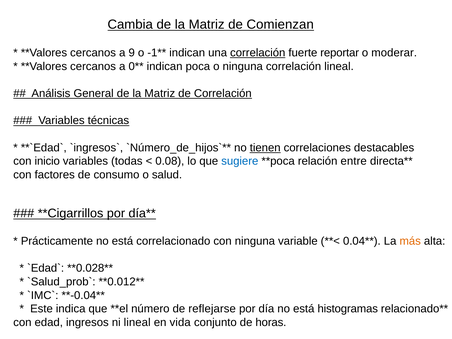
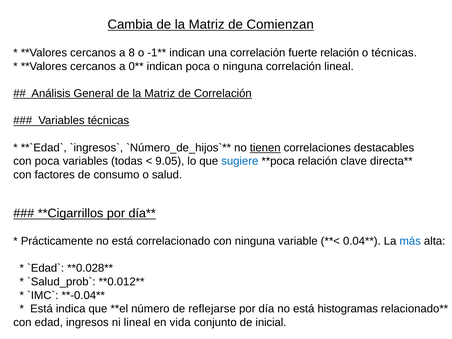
9: 9 -> 8
correlación at (258, 53) underline: present -> none
fuerte reportar: reportar -> relación
o moderar: moderar -> técnicas
con inicio: inicio -> poca
0.08: 0.08 -> 9.05
entre: entre -> clave
más colour: orange -> blue
Este at (41, 309): Este -> Está
horas: horas -> inicial
